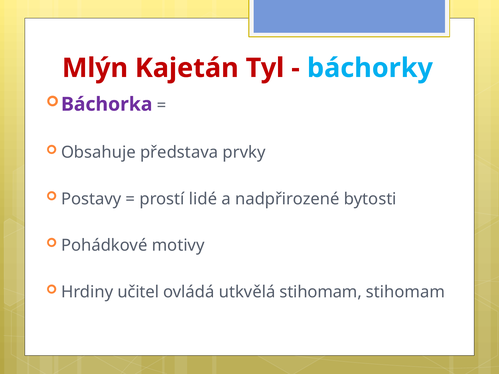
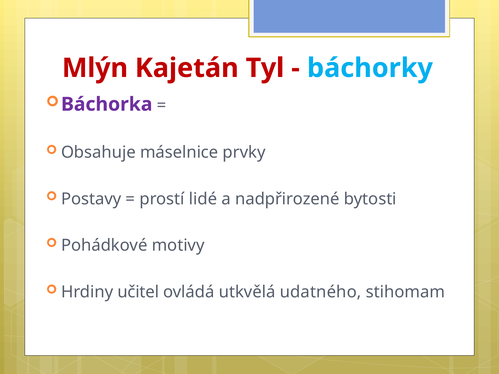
představa: představa -> máselnice
utkvělá stihomam: stihomam -> udatného
